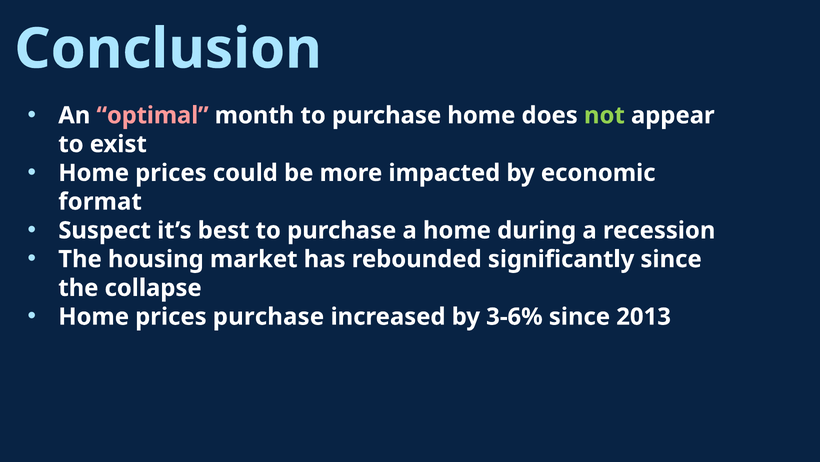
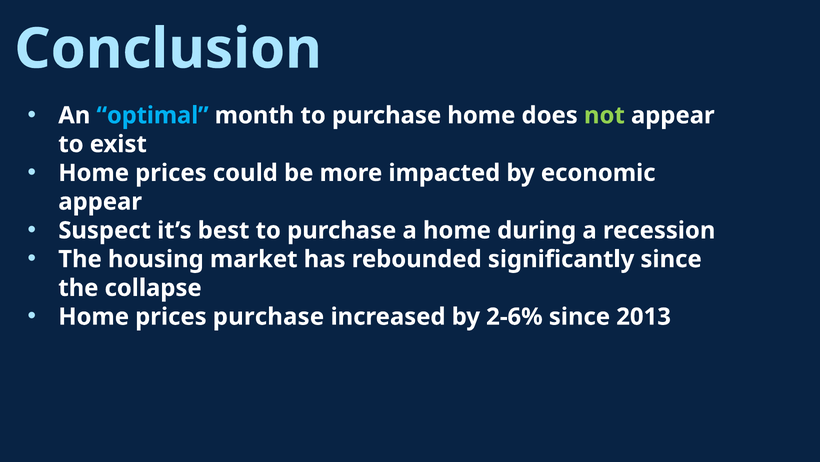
optimal colour: pink -> light blue
format at (100, 201): format -> appear
3-6%: 3-6% -> 2-6%
